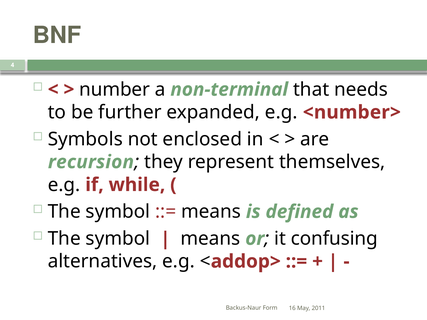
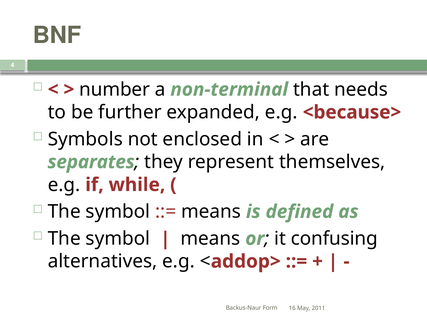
<number>: <number> -> <because>
recursion: recursion -> separates
